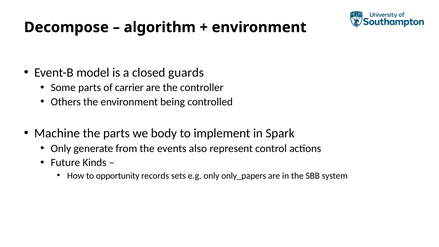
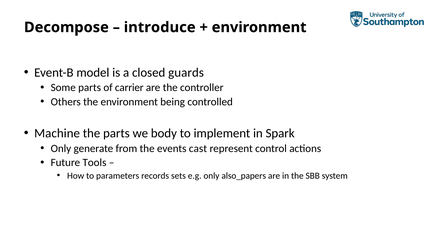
algorithm: algorithm -> introduce
also: also -> cast
Kinds: Kinds -> Tools
opportunity: opportunity -> parameters
only_papers: only_papers -> also_papers
